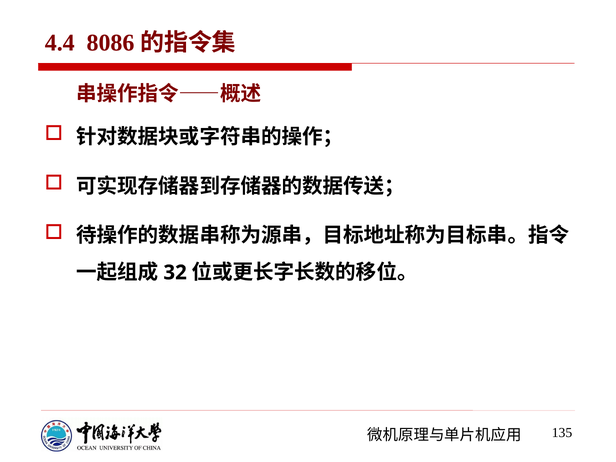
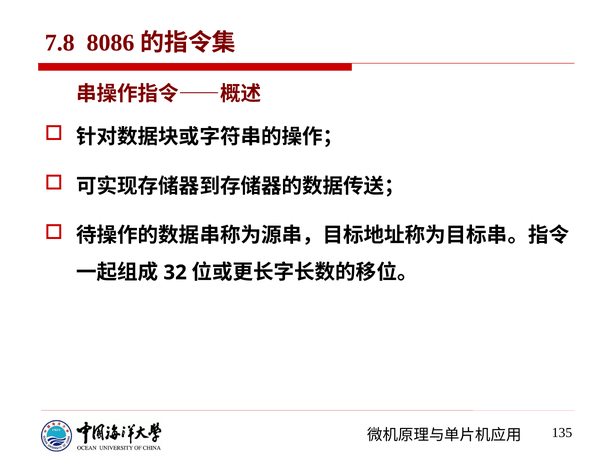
4.4: 4.4 -> 7.8
